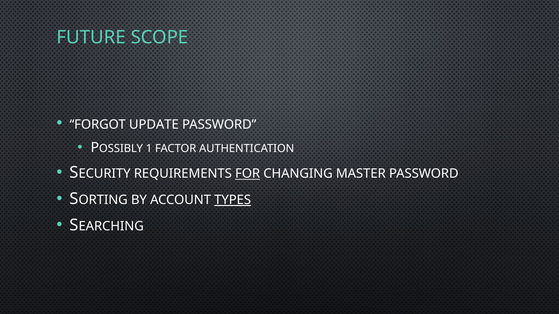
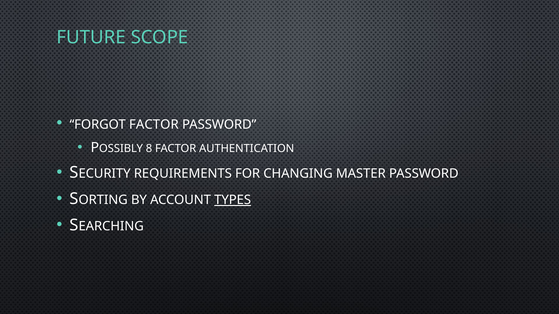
FORGOT UPDATE: UPDATE -> FACTOR
1: 1 -> 8
FOR underline: present -> none
